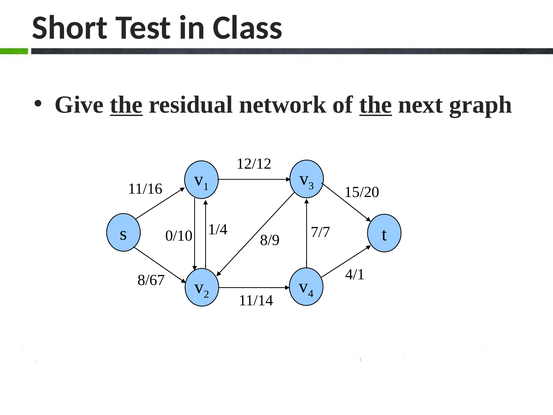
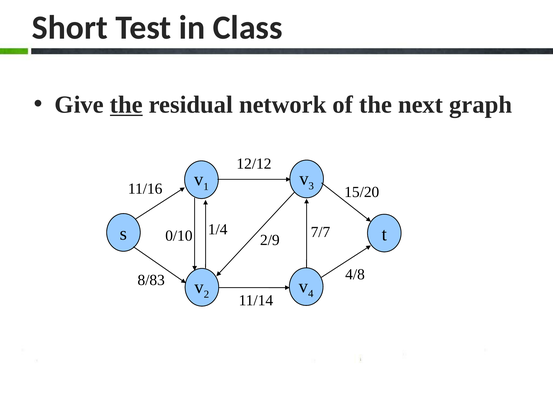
the at (376, 105) underline: present -> none
8/9: 8/9 -> 2/9
4/1: 4/1 -> 4/8
8/67: 8/67 -> 8/83
